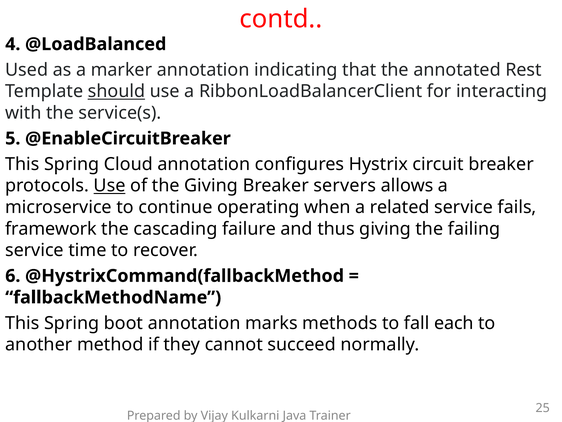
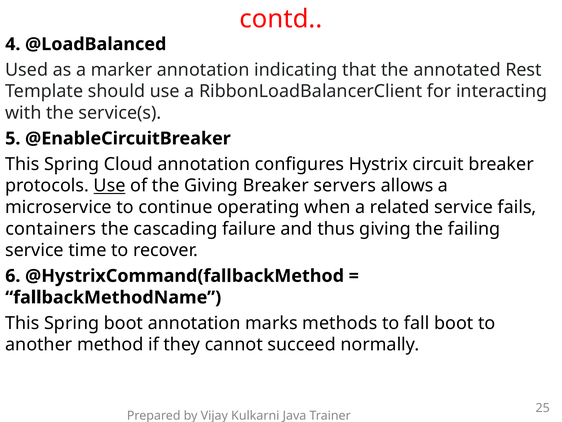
should underline: present -> none
framework: framework -> containers
fall each: each -> boot
